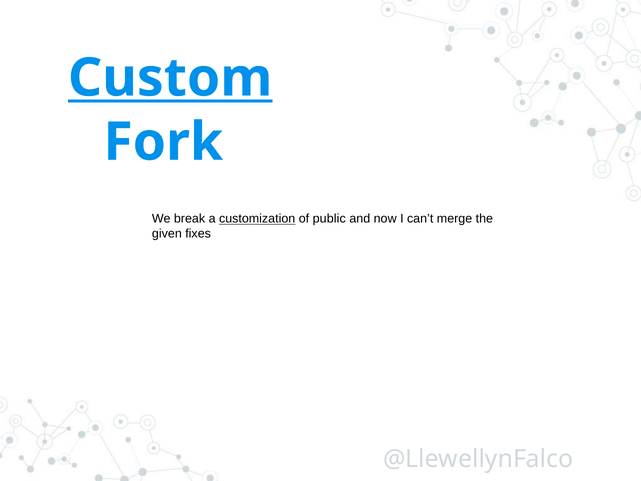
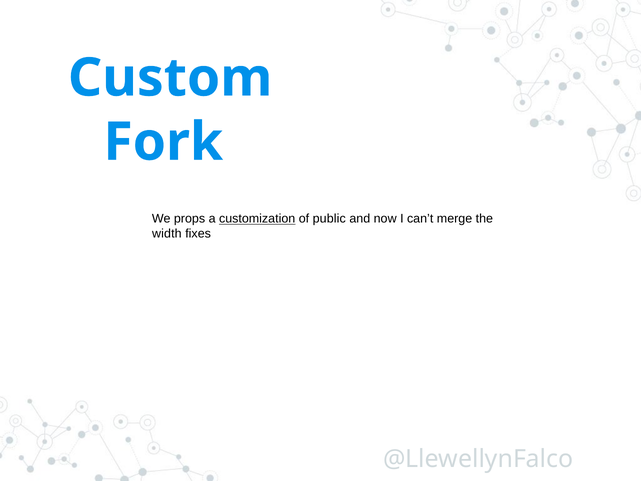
Custom underline: present -> none
break: break -> props
given: given -> width
